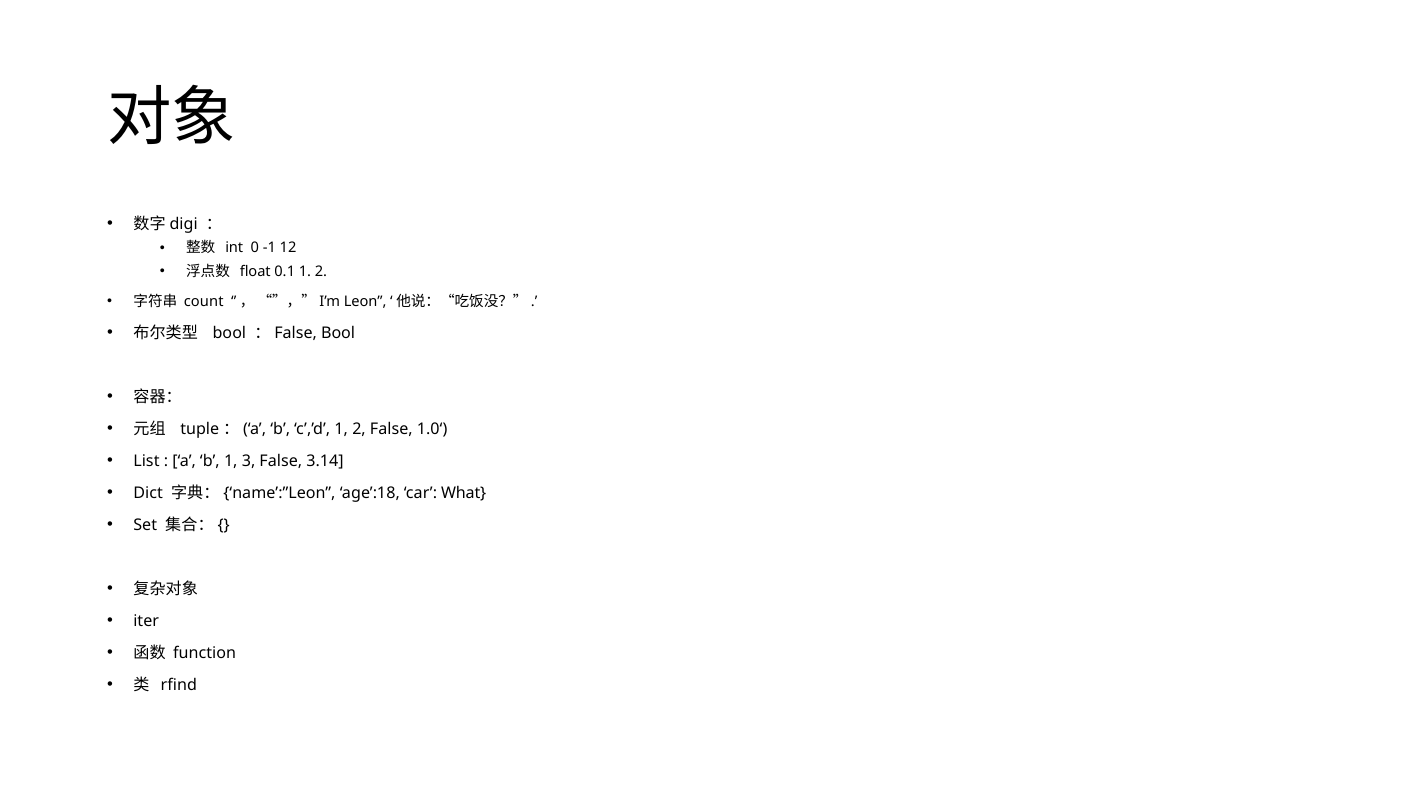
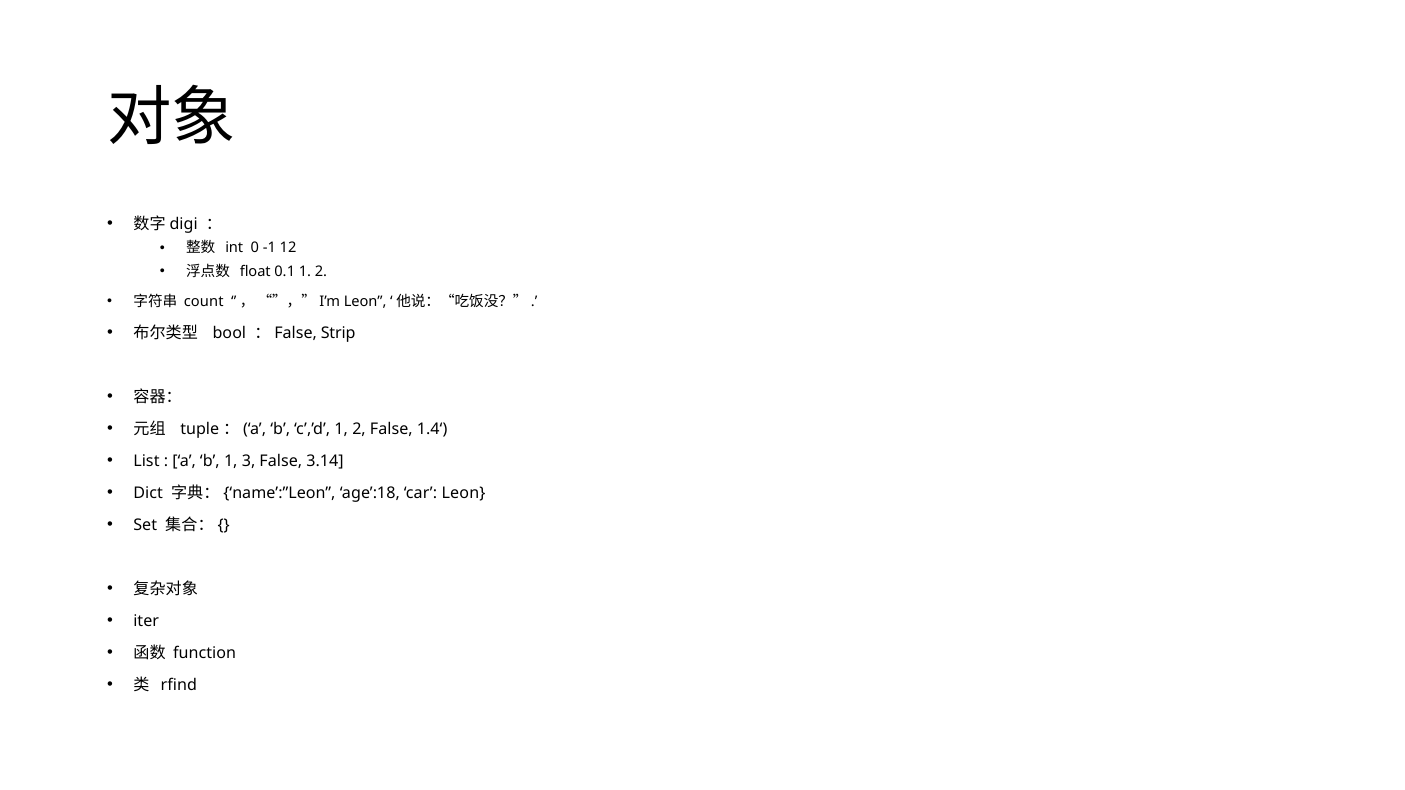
：False Bool: Bool -> Strip
1.0‘: 1.0‘ -> 1.4‘
car What: What -> Leon
